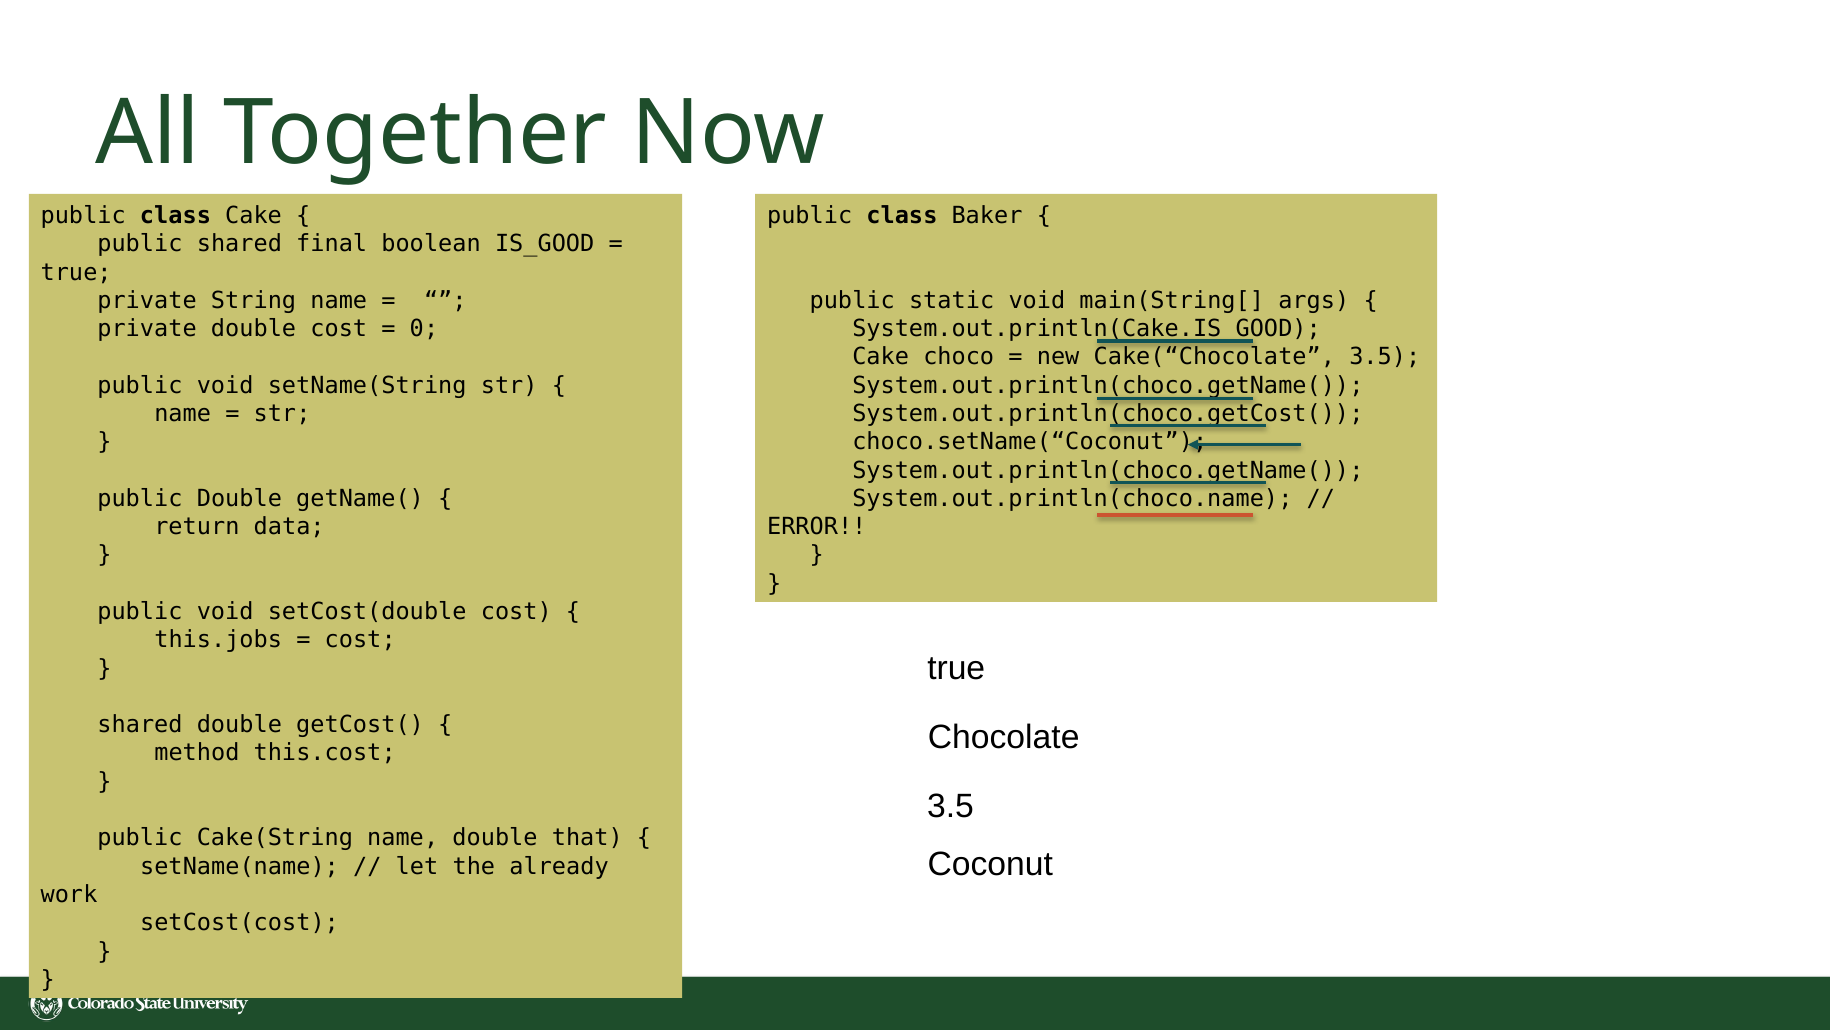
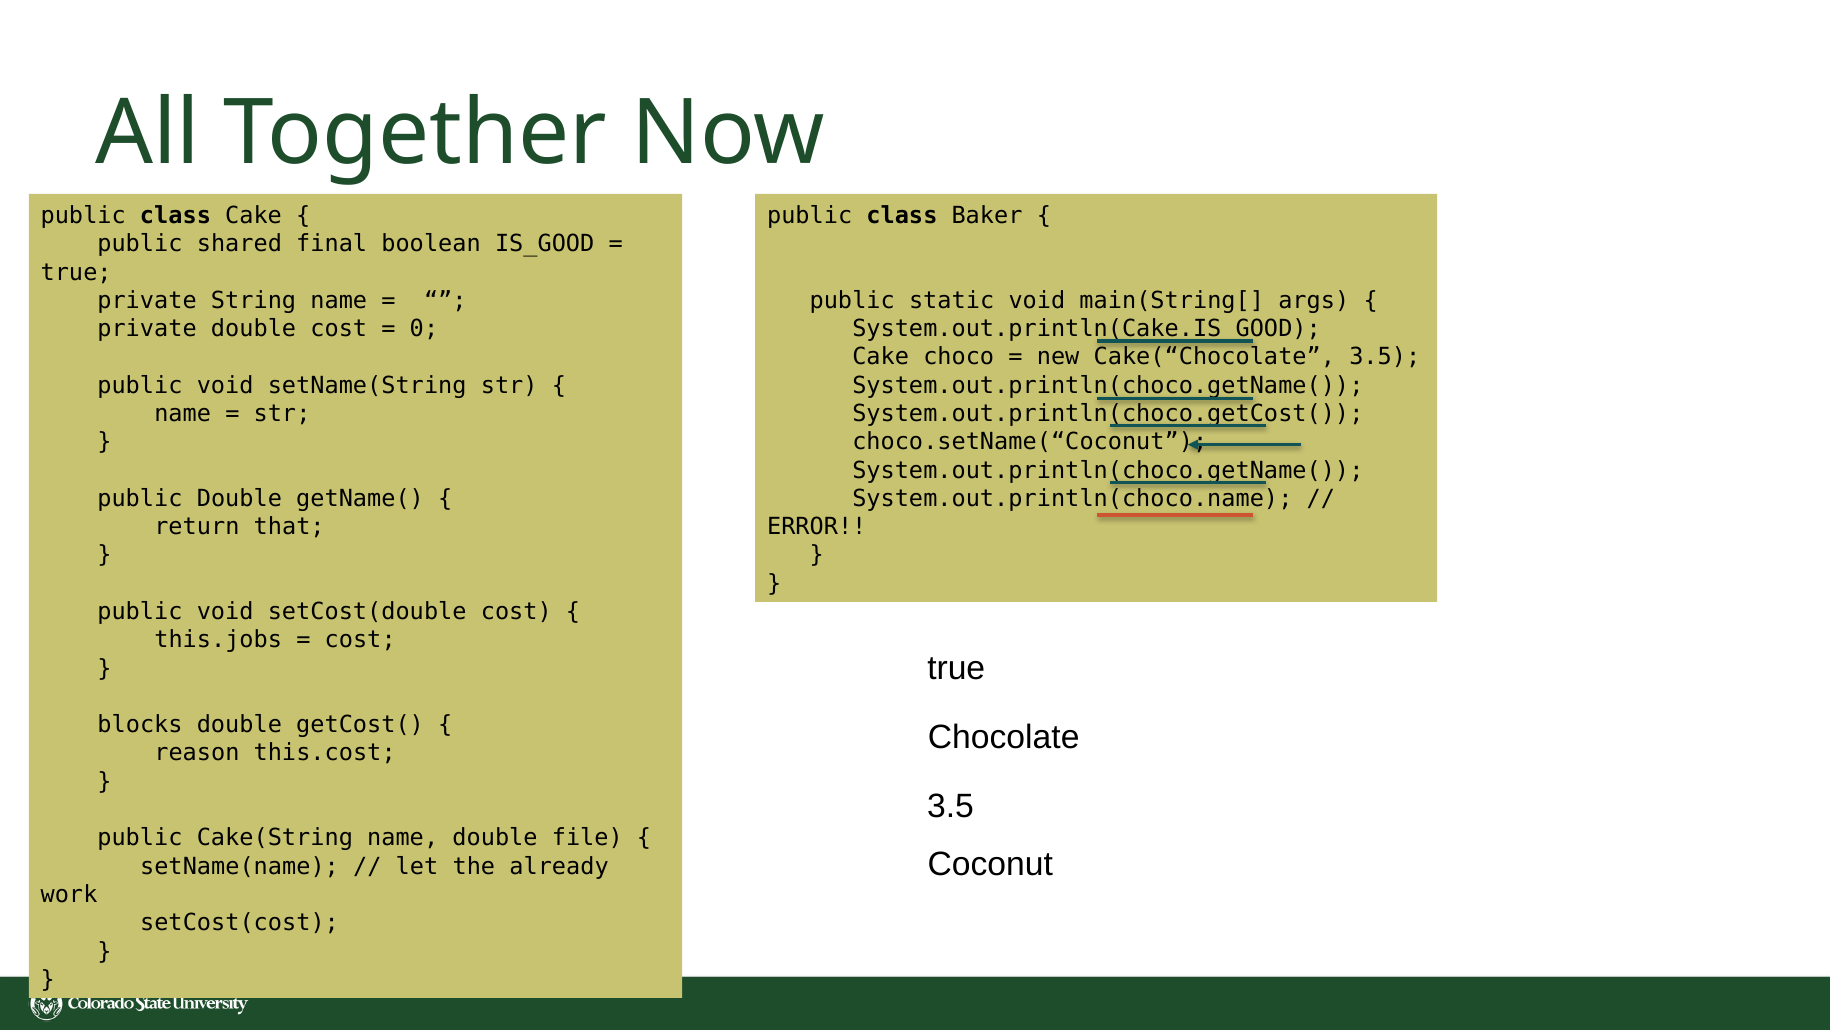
data: data -> that
shared at (140, 724): shared -> blocks
method: method -> reason
that: that -> file
